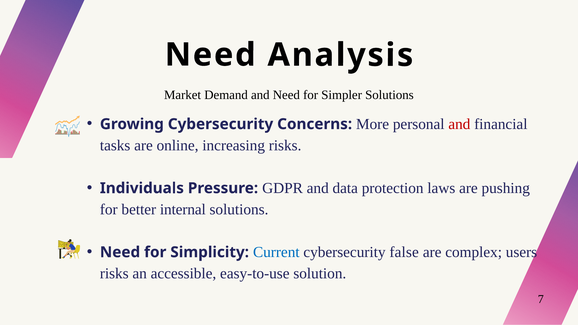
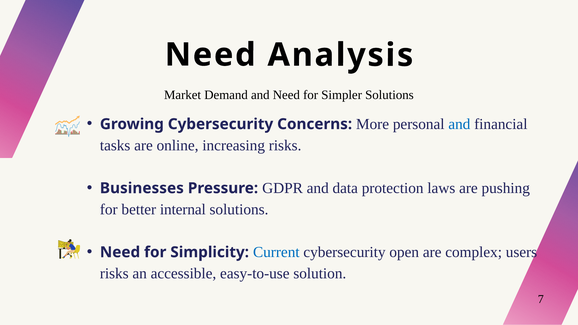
and at (459, 124) colour: red -> blue
Individuals: Individuals -> Businesses
false: false -> open
